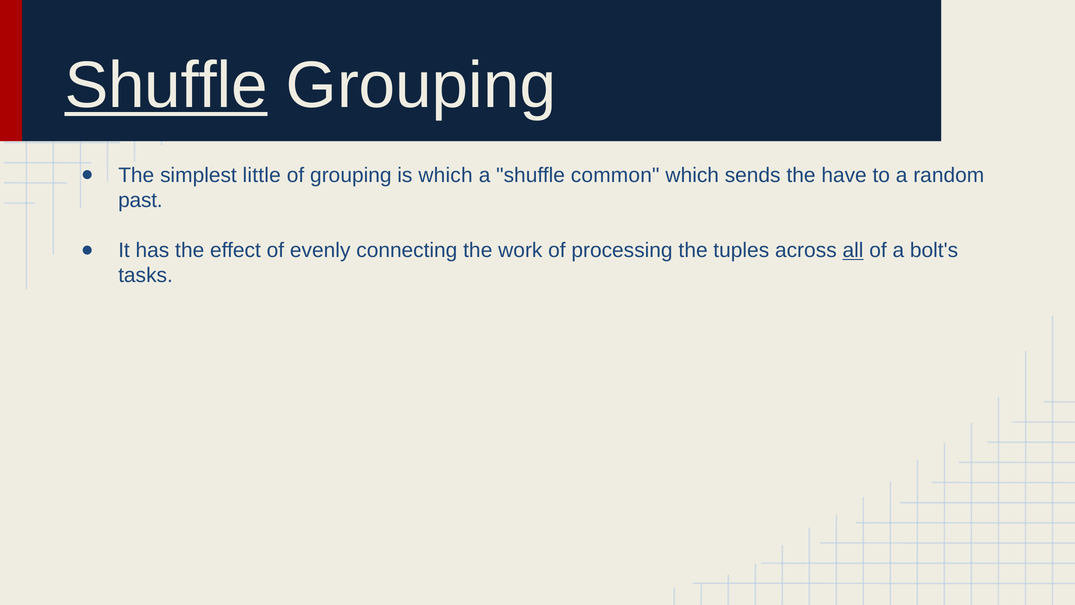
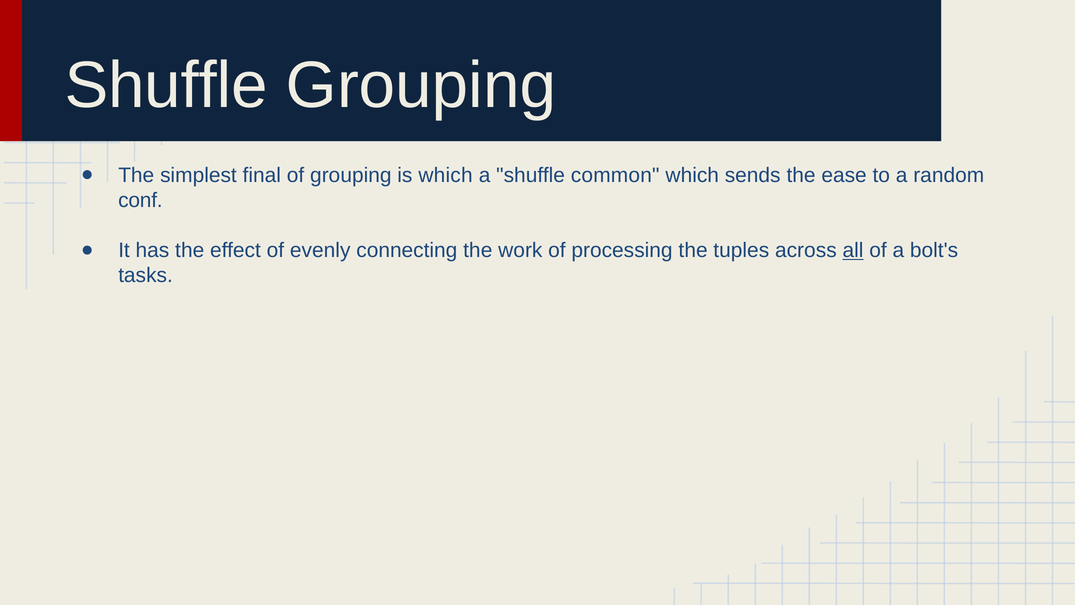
Shuffle at (166, 86) underline: present -> none
little: little -> final
have: have -> ease
past: past -> conf
